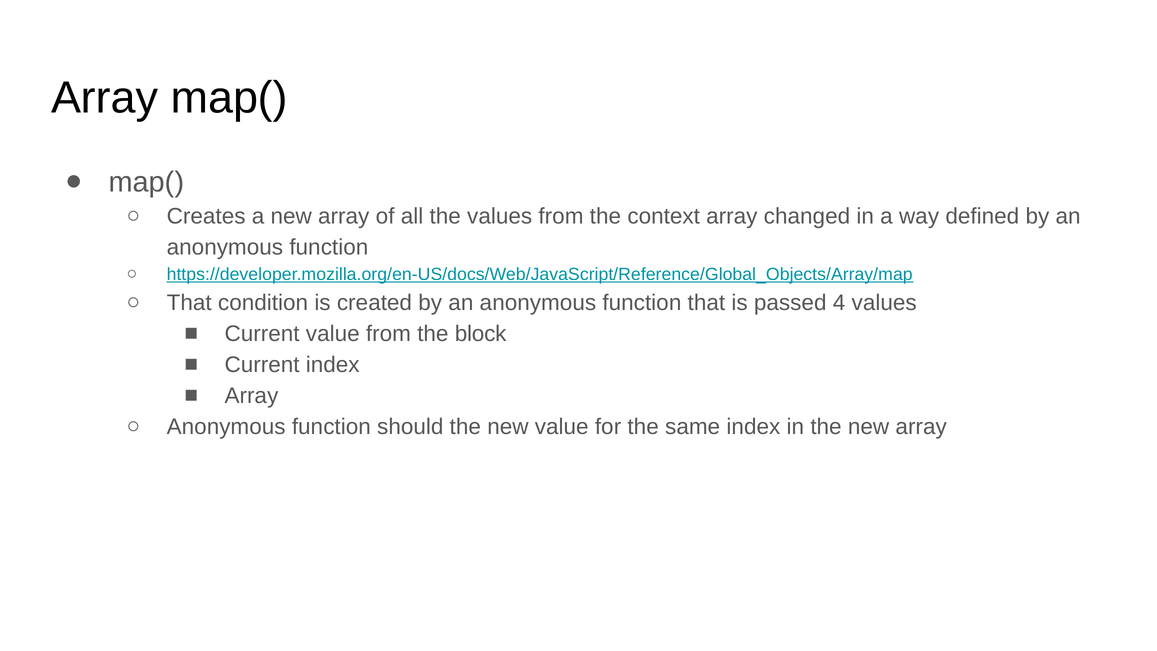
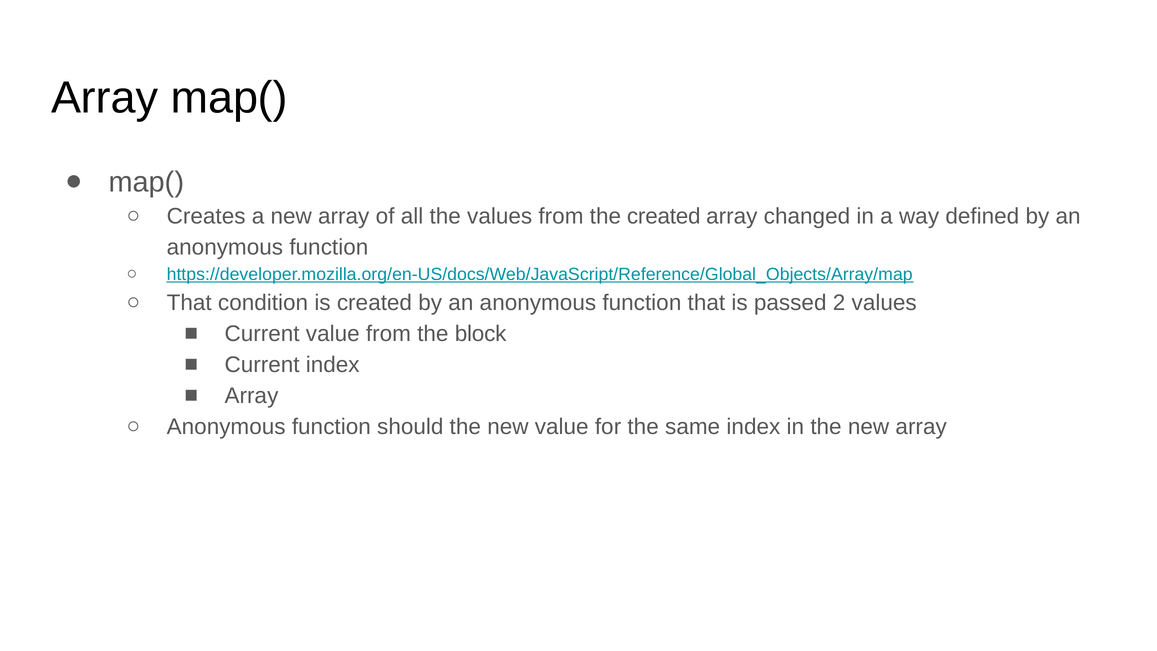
the context: context -> created
4: 4 -> 2
